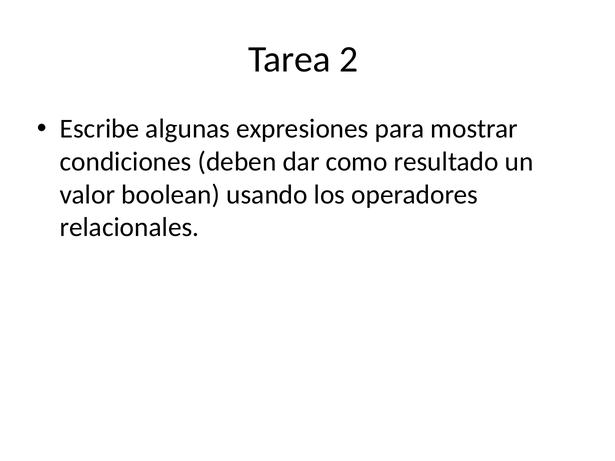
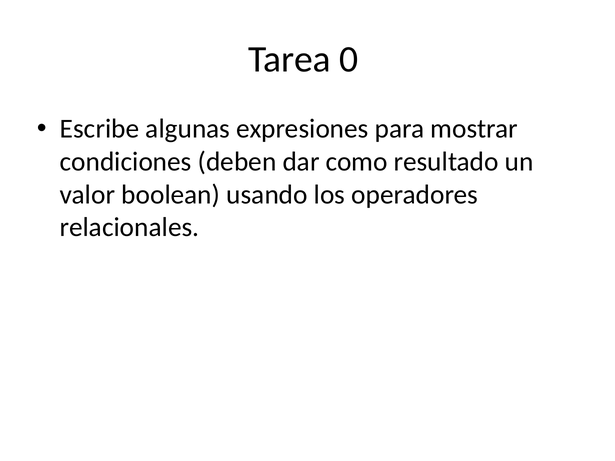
2: 2 -> 0
